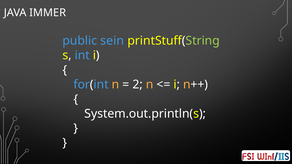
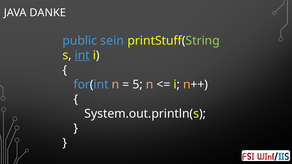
IMMER: IMMER -> DANKE
int underline: none -> present
2: 2 -> 5
